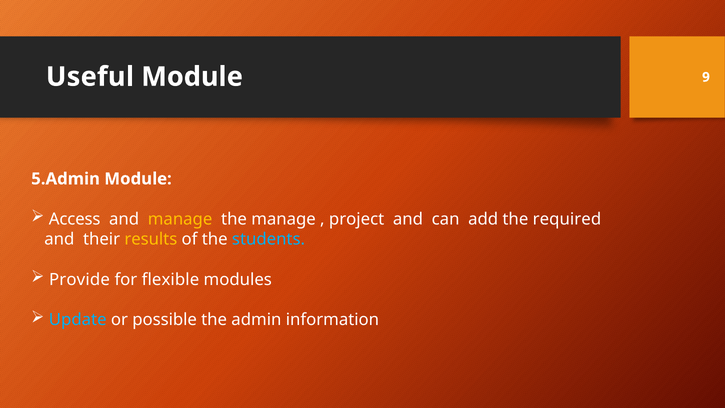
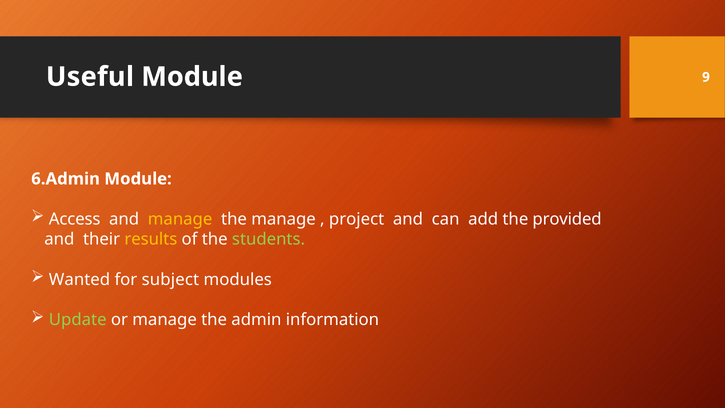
5.Admin: 5.Admin -> 6.Admin
required: required -> provided
students colour: light blue -> light green
Provide: Provide -> Wanted
flexible: flexible -> subject
Update colour: light blue -> light green
or possible: possible -> manage
